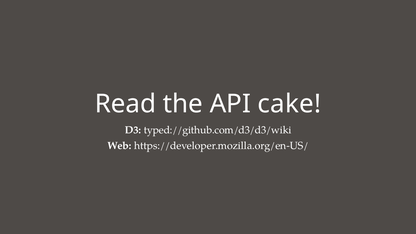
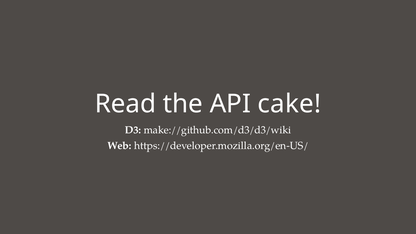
typed://github.com/d3/d3/wiki: typed://github.com/d3/d3/wiki -> make://github.com/d3/d3/wiki
